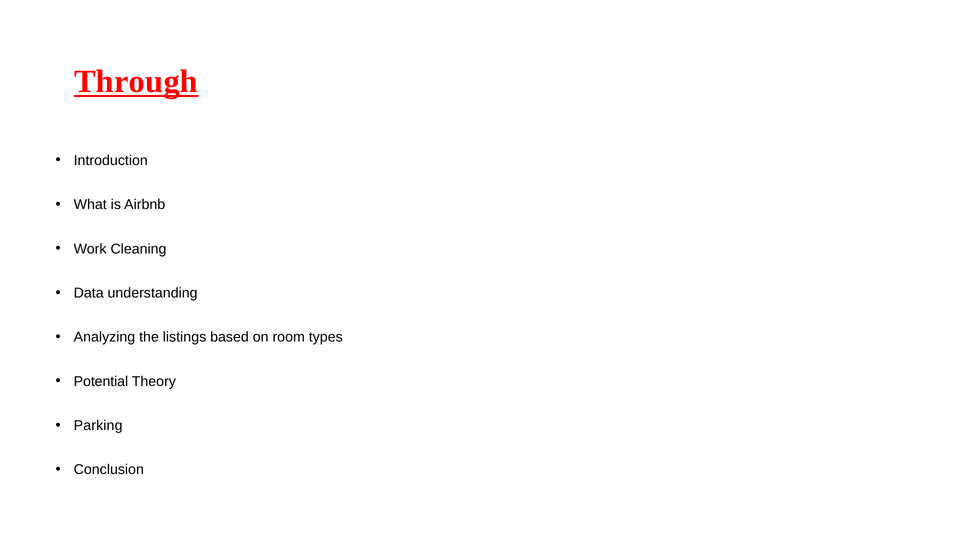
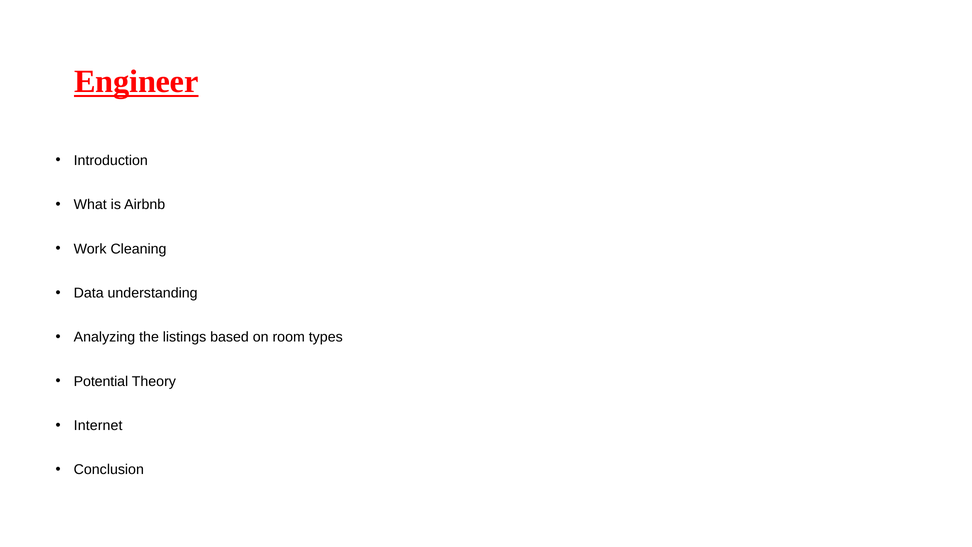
Through: Through -> Engineer
Parking: Parking -> Internet
